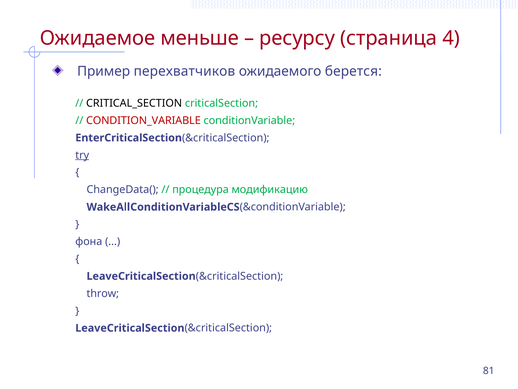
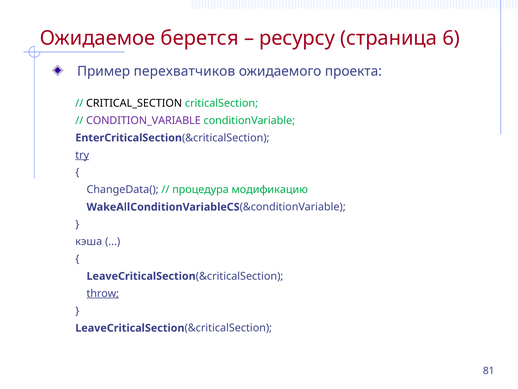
меньше: меньше -> берется
4: 4 -> 6
берется: берется -> проекта
CONDITION_VARIABLE colour: red -> purple
фона: фона -> кэша
throw underline: none -> present
